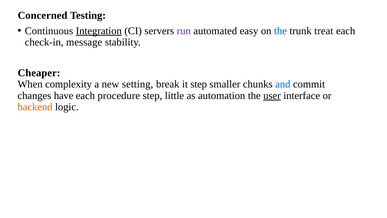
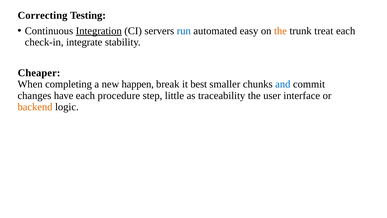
Concerned: Concerned -> Correcting
run colour: purple -> blue
the at (280, 31) colour: blue -> orange
message: message -> integrate
complexity: complexity -> completing
setting: setting -> happen
it step: step -> best
automation: automation -> traceability
user underline: present -> none
